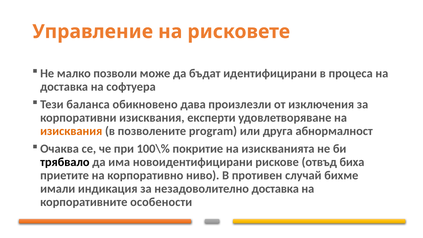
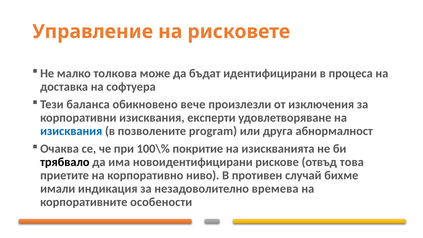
позволи: позволи -> толкова
дава: дава -> вече
изисквания at (71, 131) colour: orange -> blue
биха: биха -> това
незадоволително доставка: доставка -> времева
